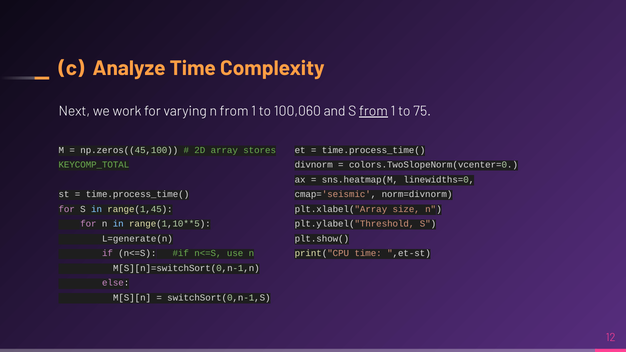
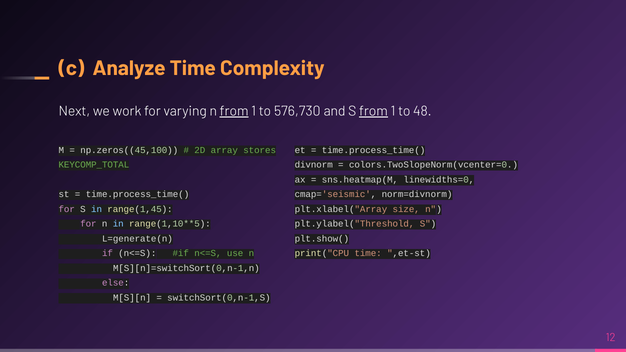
from at (234, 111) underline: none -> present
100,060: 100,060 -> 576,730
75: 75 -> 48
